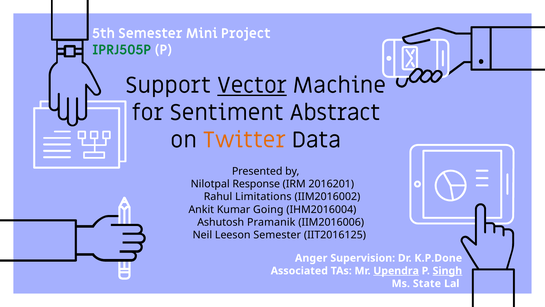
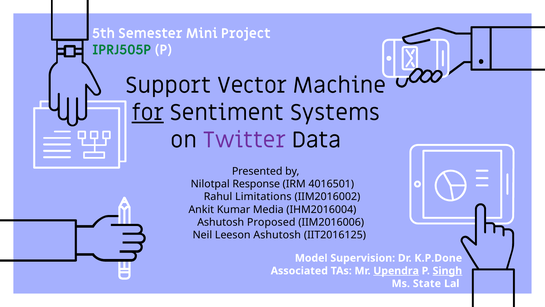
Vector underline: present -> none
for underline: none -> present
Abstract: Abstract -> Systems
Twitter colour: orange -> purple
2016201: 2016201 -> 4016501
Going: Going -> Media
Pramanik: Pramanik -> Proposed
Leeson Semester: Semester -> Ashutosh
Anger: Anger -> Model
